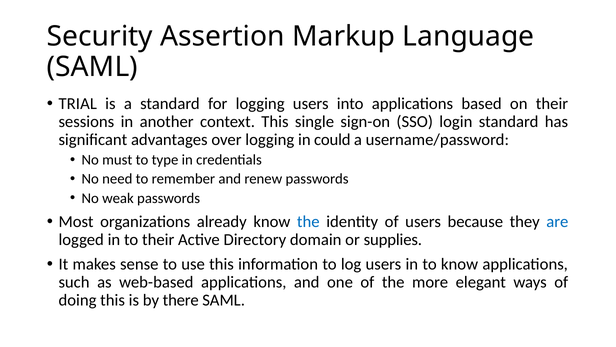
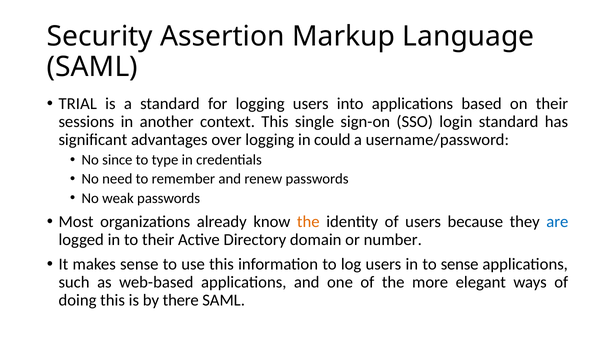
must: must -> since
the at (308, 221) colour: blue -> orange
supplies: supplies -> number
to know: know -> sense
